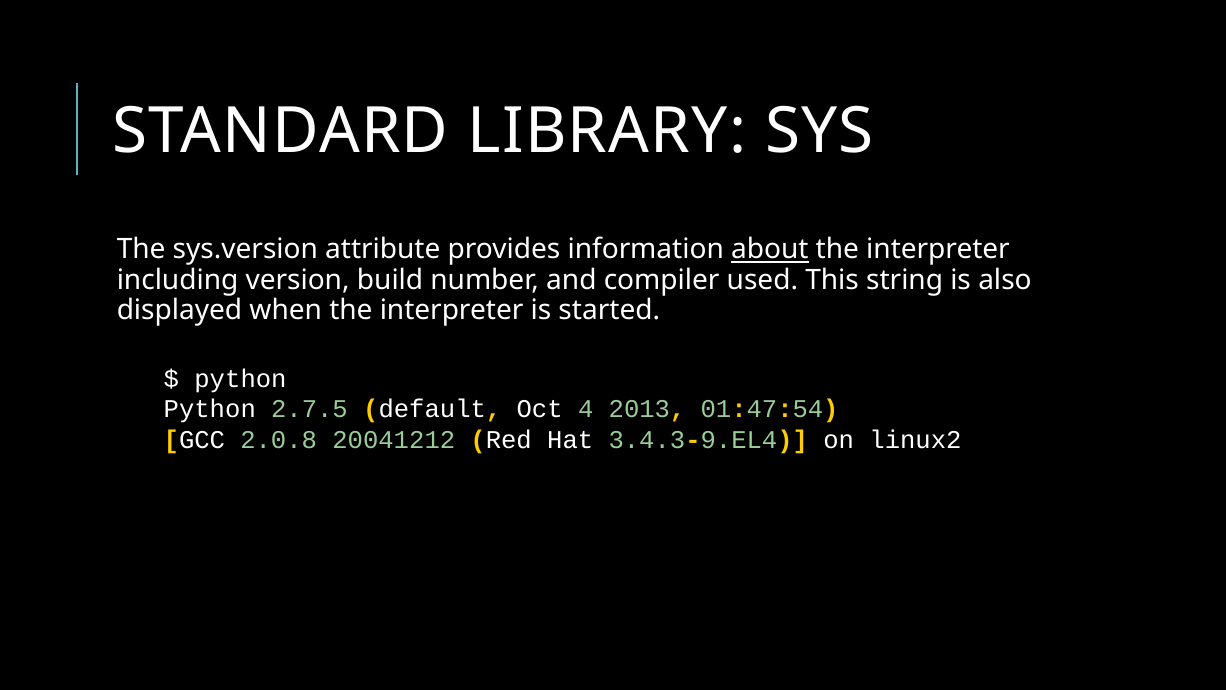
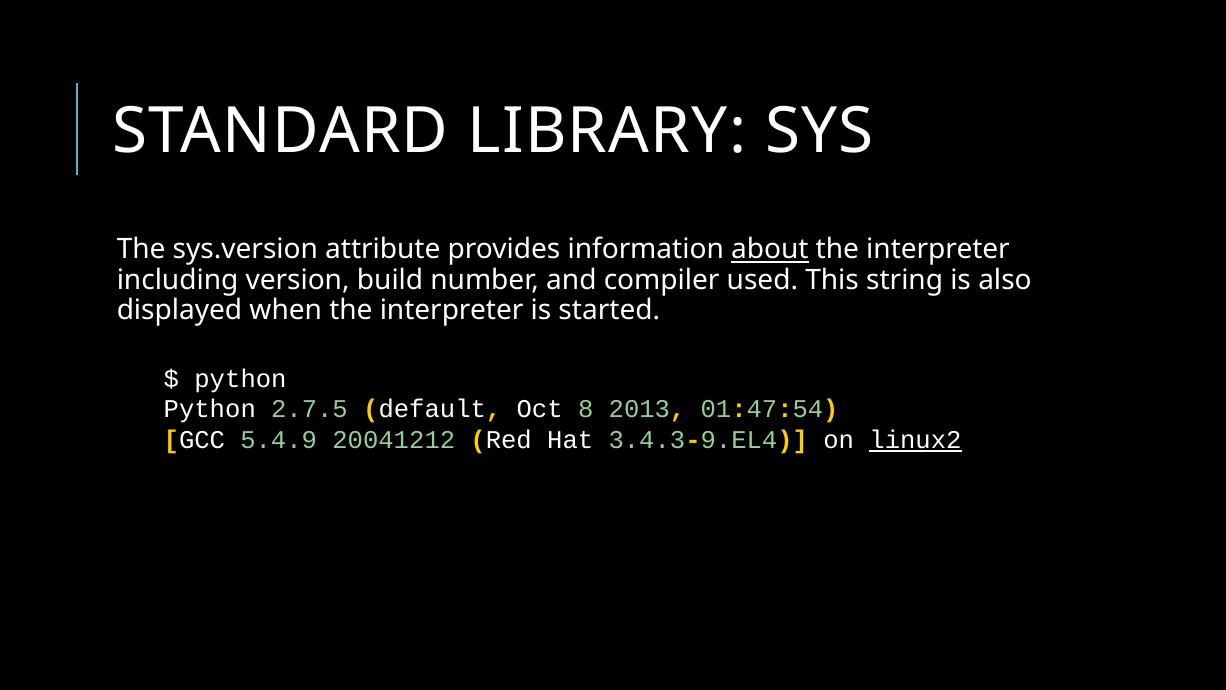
4: 4 -> 8
2.0.8: 2.0.8 -> 5.4.9
linux2 underline: none -> present
